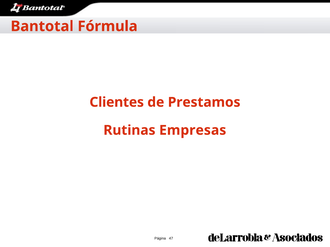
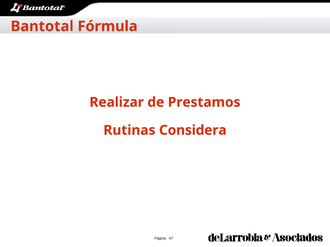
Clientes: Clientes -> Realizar
Empresas: Empresas -> Considera
